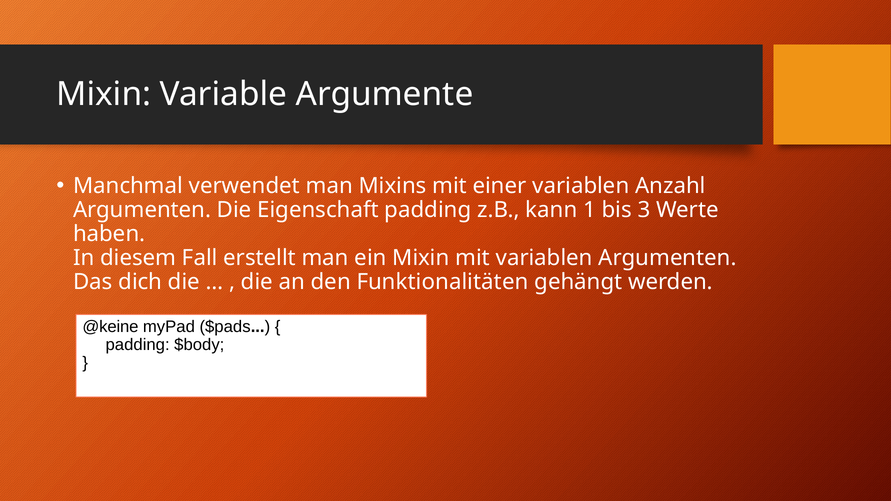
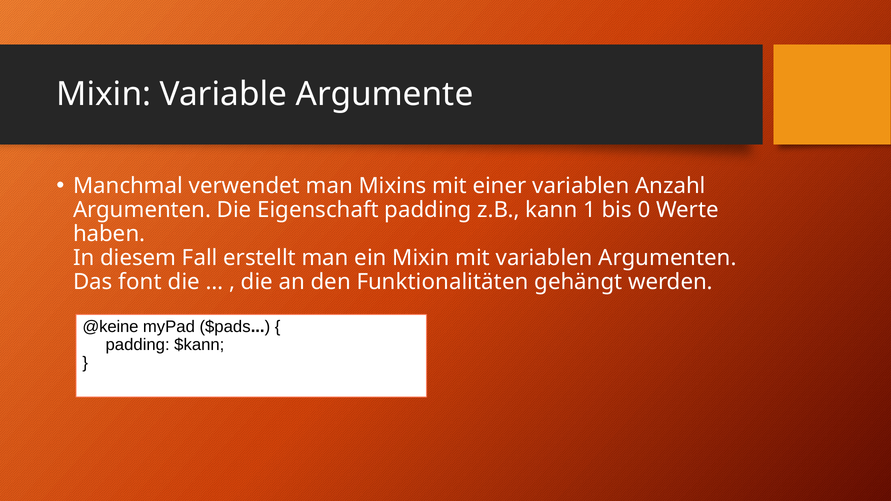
3: 3 -> 0
dich: dich -> font
$body: $body -> $kann
